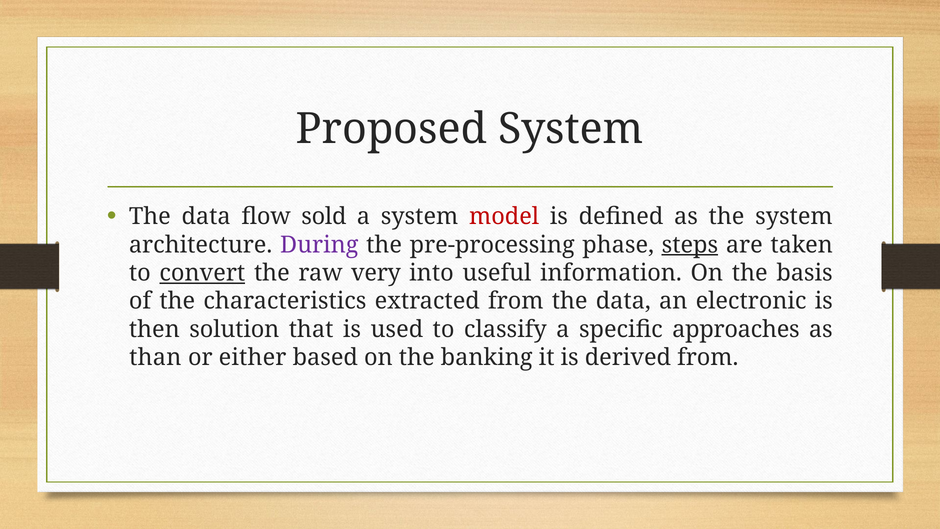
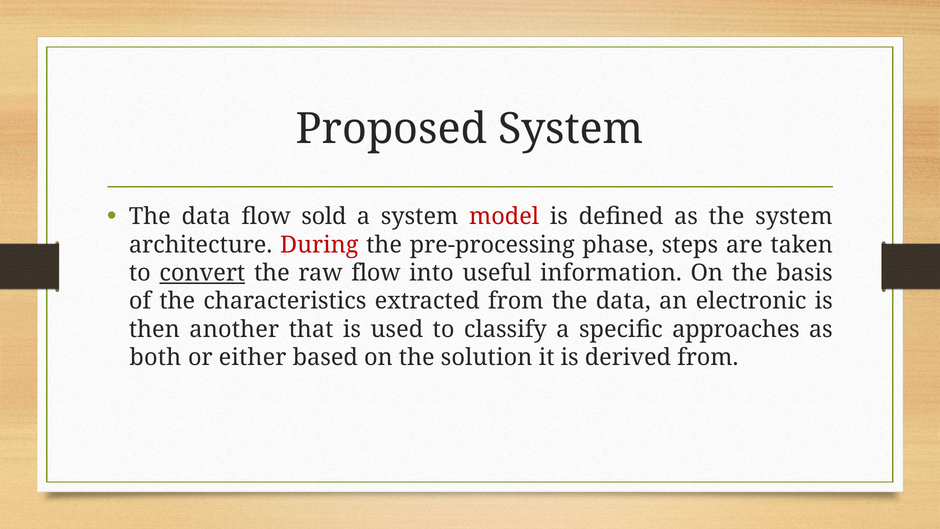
During colour: purple -> red
steps underline: present -> none
raw very: very -> flow
solution: solution -> another
than: than -> both
banking: banking -> solution
